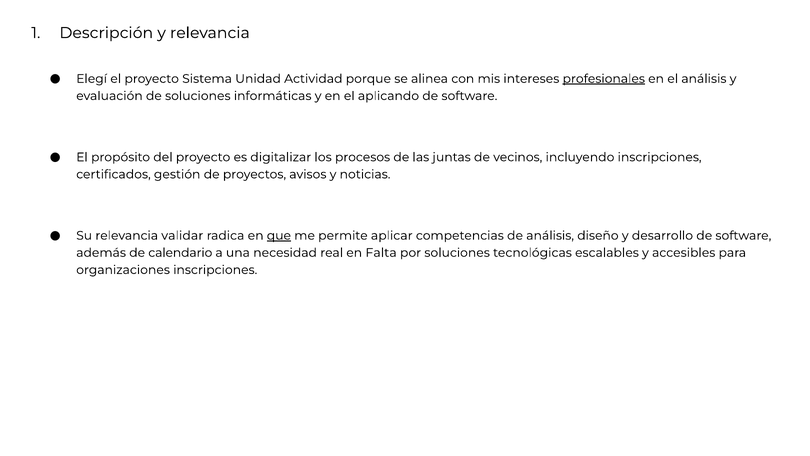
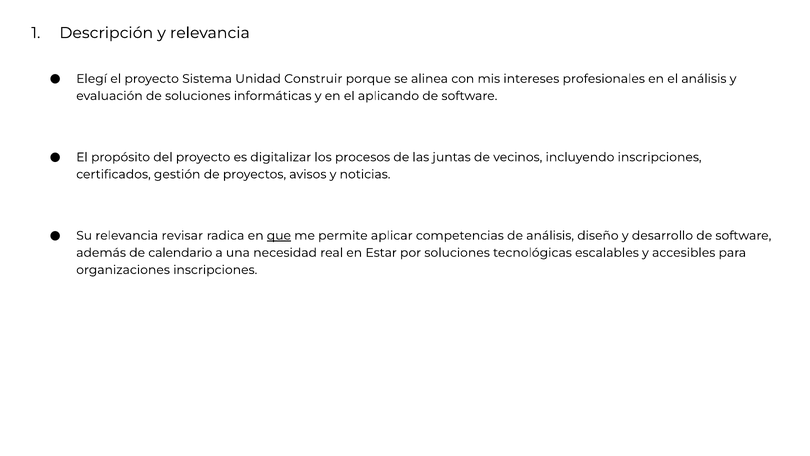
Actividad: Actividad -> Construir
profesionales underline: present -> none
validar: validar -> revisar
Falta: Falta -> Estar
